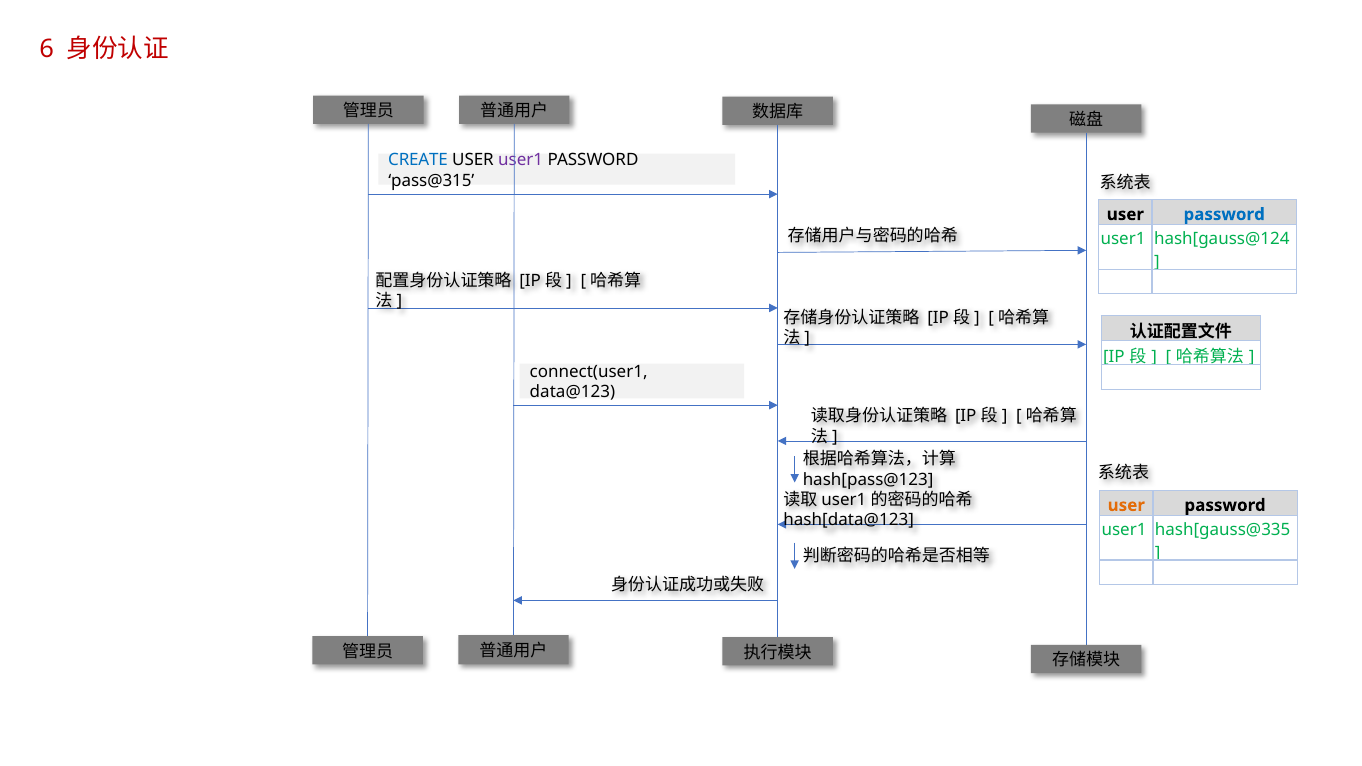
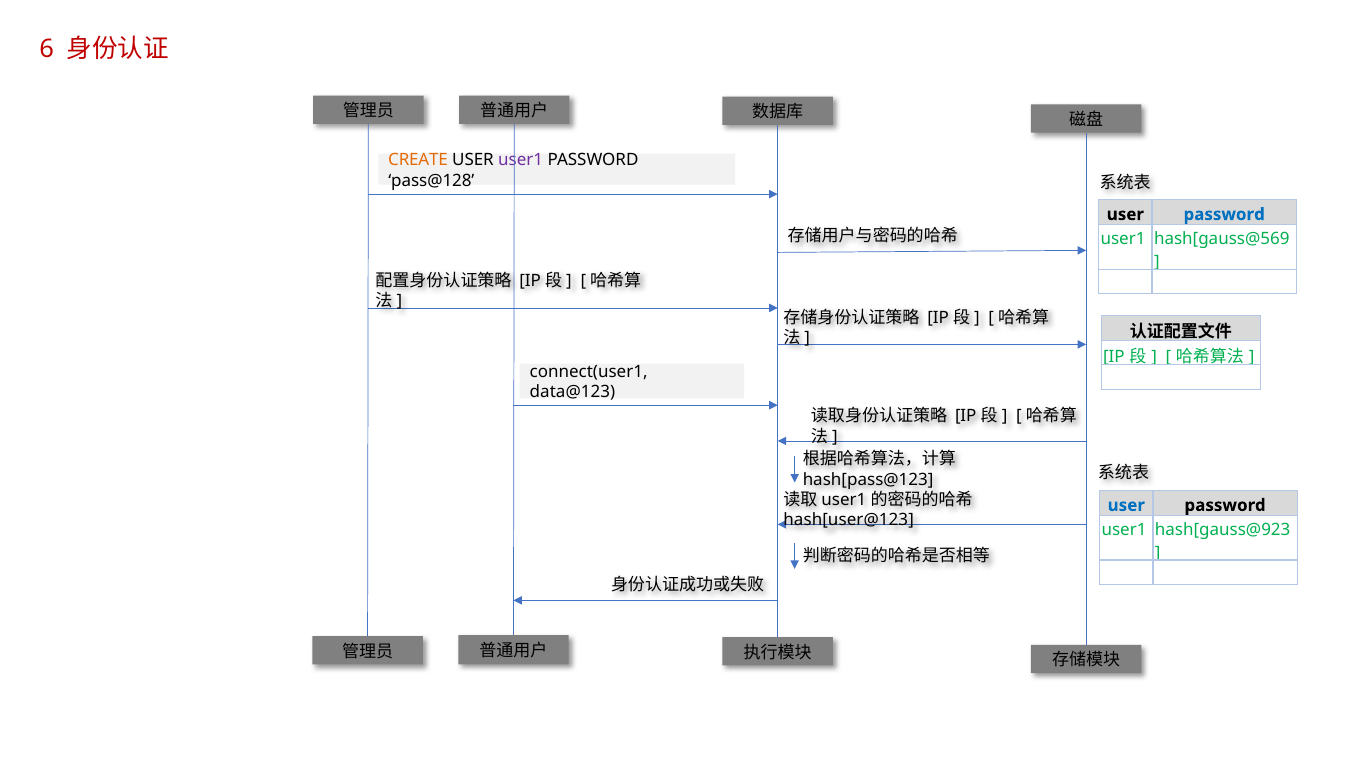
CREATE colour: blue -> orange
pass@315: pass@315 -> pass@128
hash[gauss@124: hash[gauss@124 -> hash[gauss@569
user at (1126, 505) colour: orange -> blue
hash[data@123: hash[data@123 -> hash[user@123
hash[gauss@335: hash[gauss@335 -> hash[gauss@923
